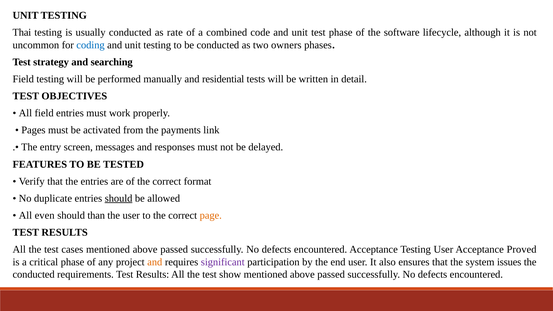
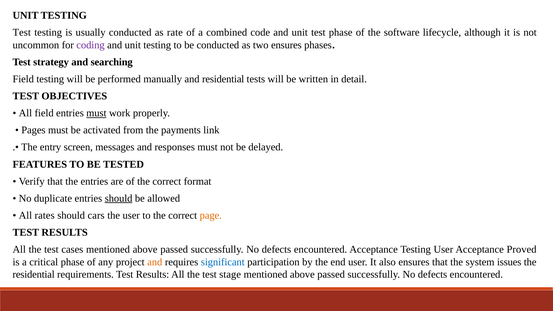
Thai at (22, 33): Thai -> Test
coding colour: blue -> purple
two owners: owners -> ensures
must at (96, 113) underline: none -> present
even: even -> rates
than: than -> cars
significant colour: purple -> blue
conducted at (34, 274): conducted -> residential
show: show -> stage
